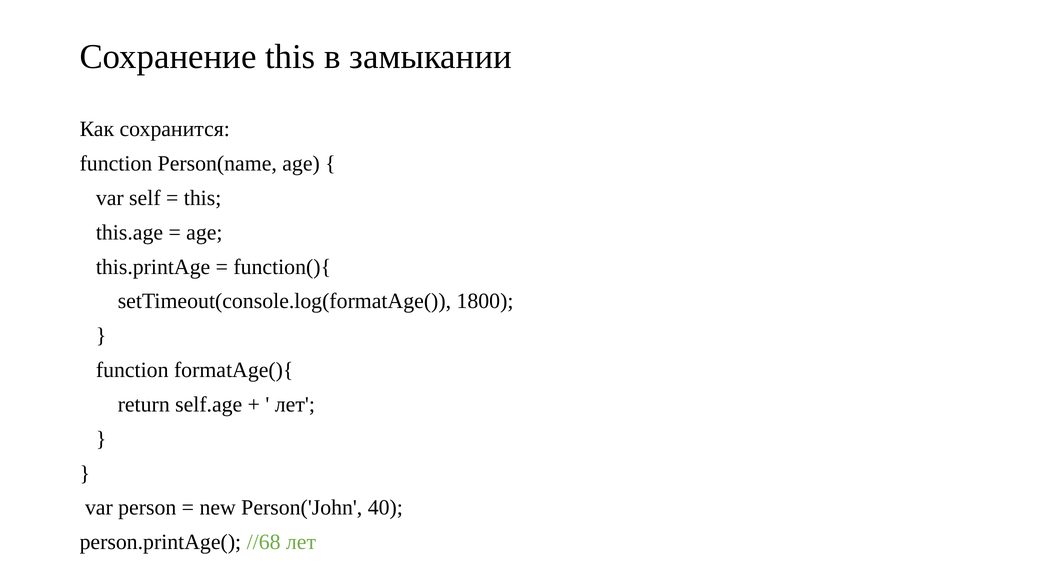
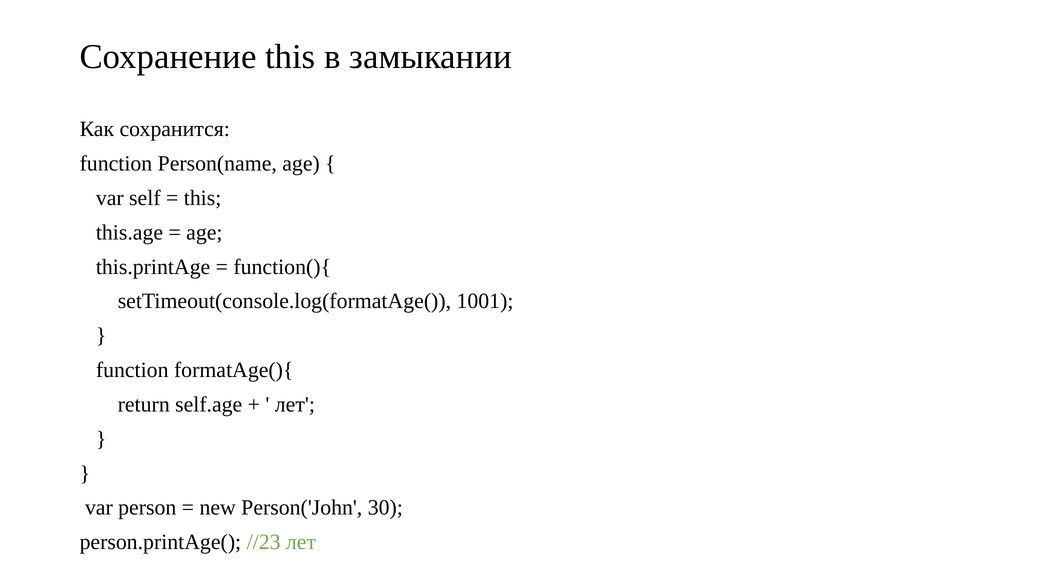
1800: 1800 -> 1001
40: 40 -> 30
//68: //68 -> //23
